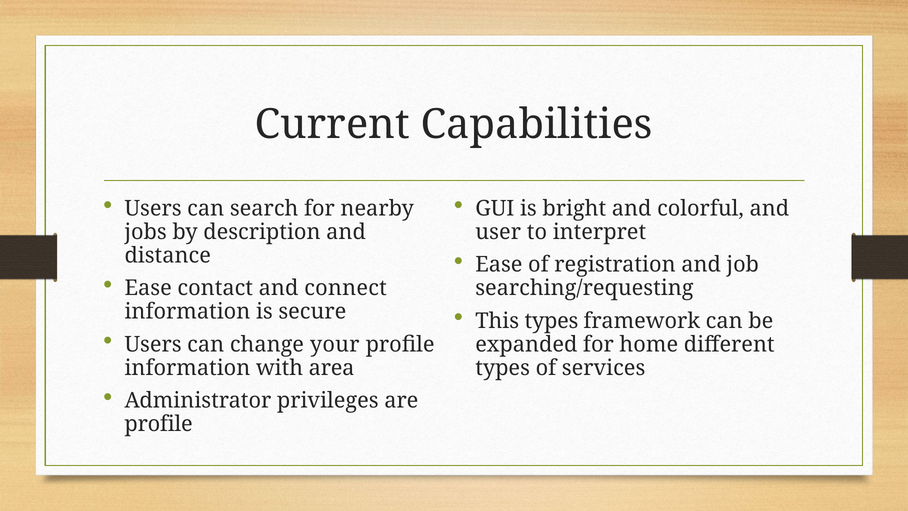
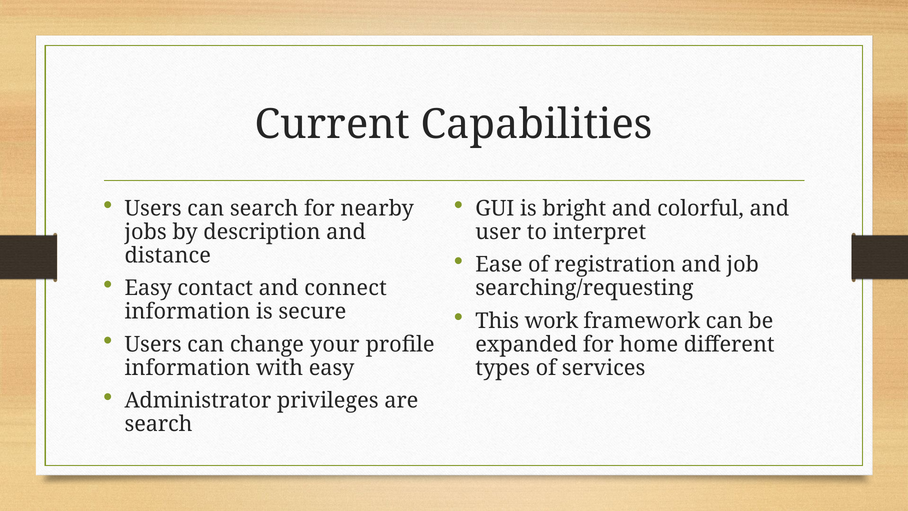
Ease at (148, 288): Ease -> Easy
This types: types -> work
with area: area -> easy
profile at (159, 424): profile -> search
